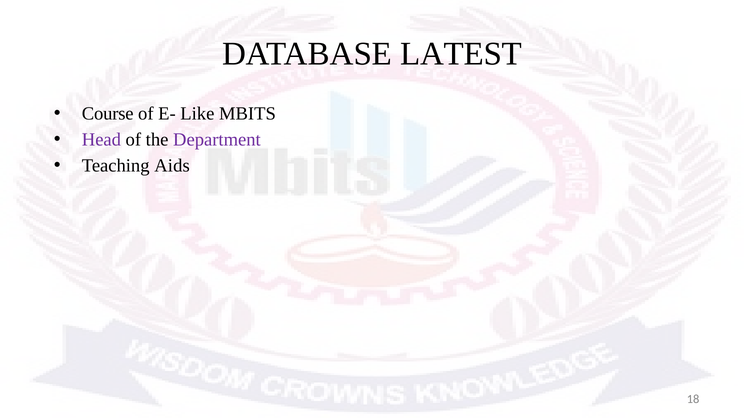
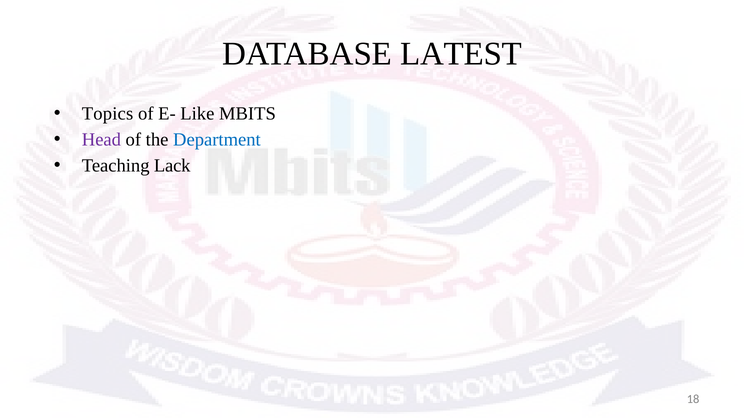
Course: Course -> Topics
Department colour: purple -> blue
Aids: Aids -> Lack
